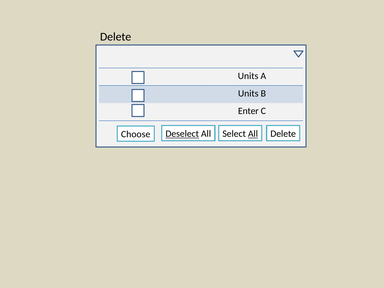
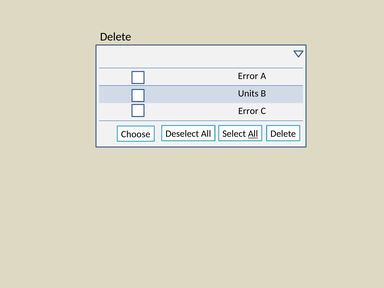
Units at (248, 76): Units -> Error
Enter at (248, 111): Enter -> Error
Deselect underline: present -> none
